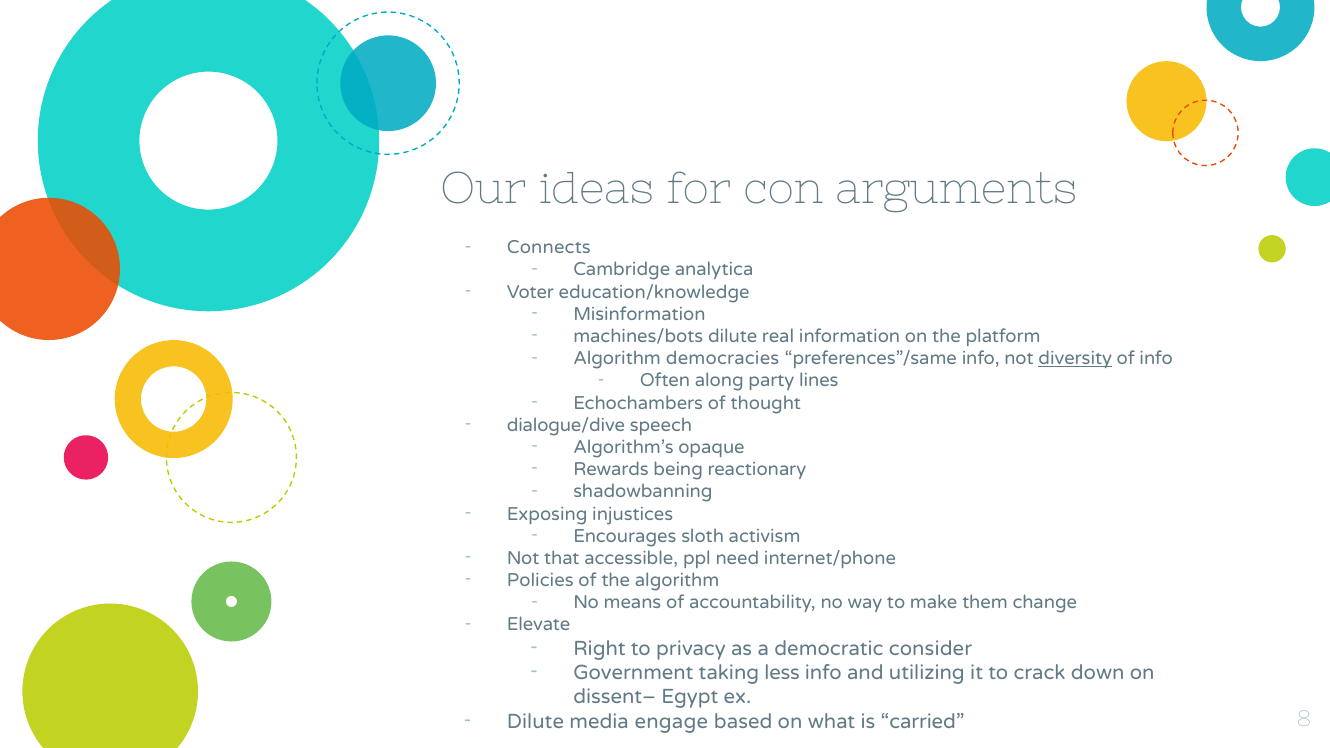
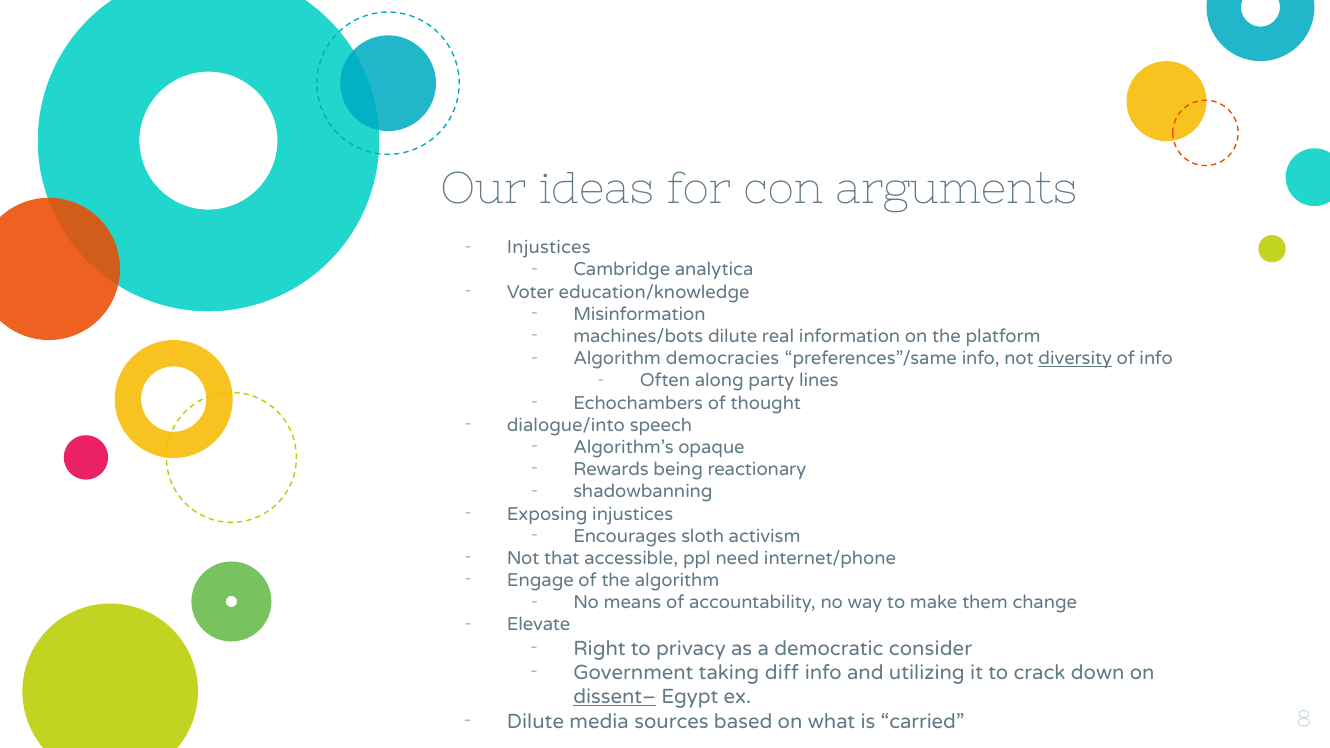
Connects at (549, 248): Connects -> Injustices
dialogue/dive: dialogue/dive -> dialogue/into
Policies: Policies -> Engage
less: less -> diff
dissent– underline: none -> present
engage: engage -> sources
